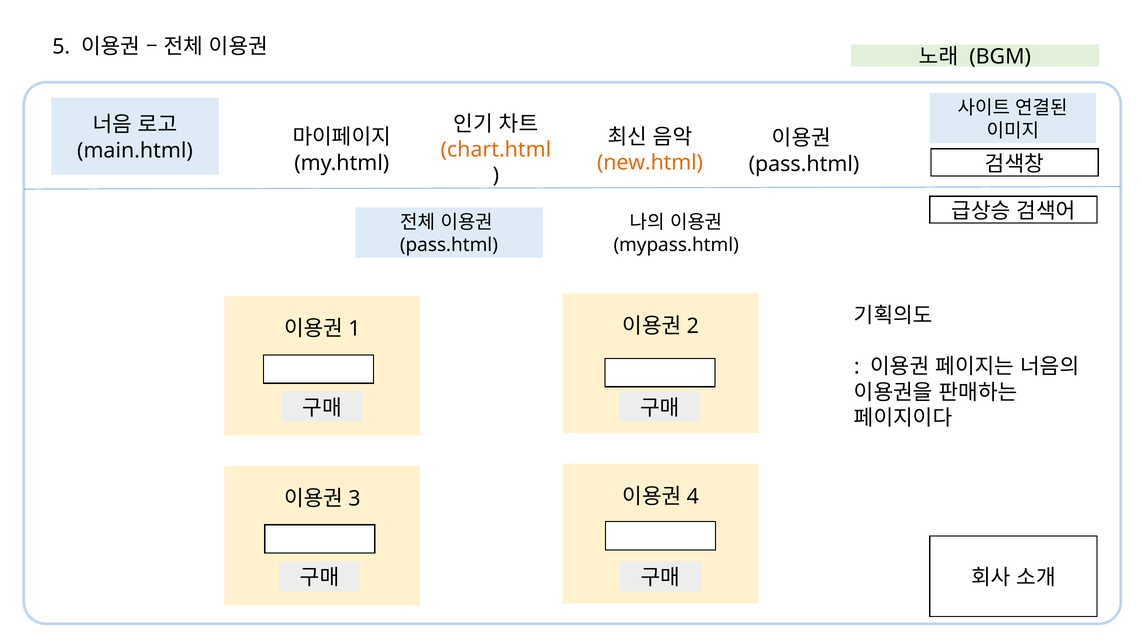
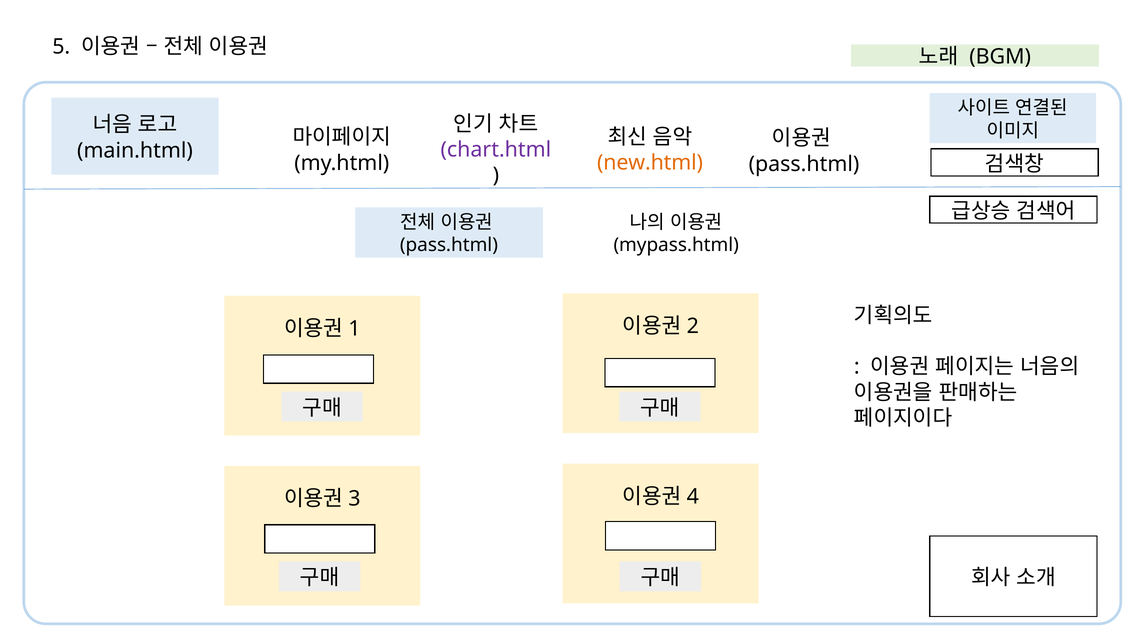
chart.html colour: orange -> purple
